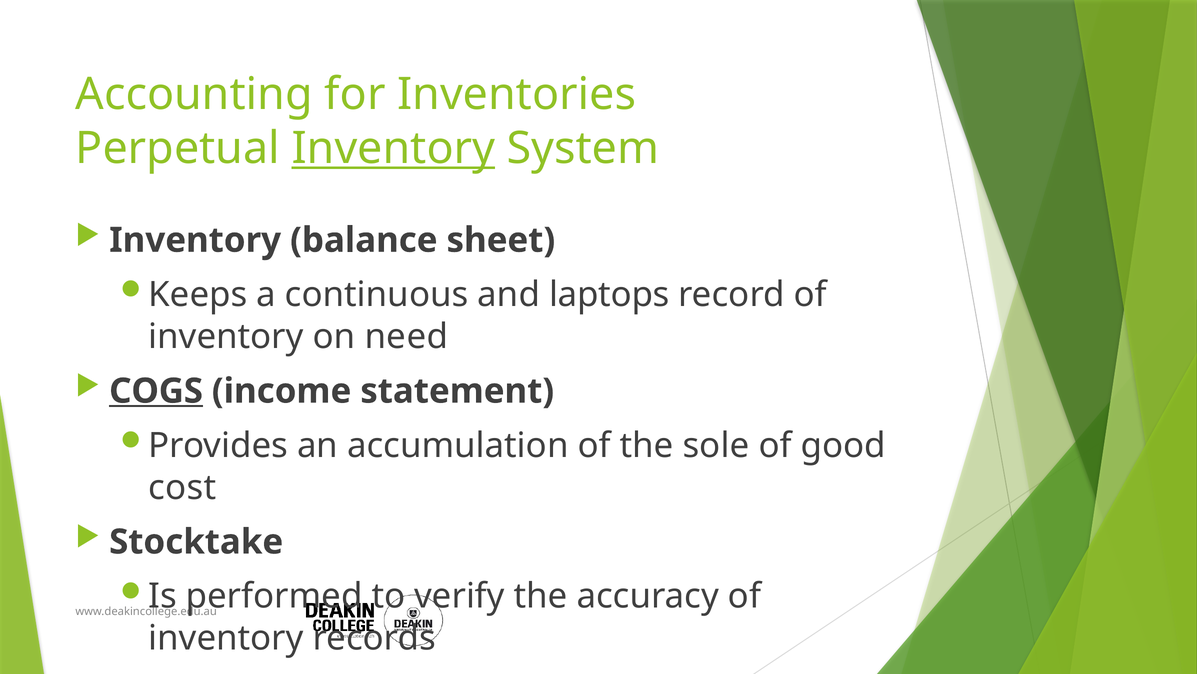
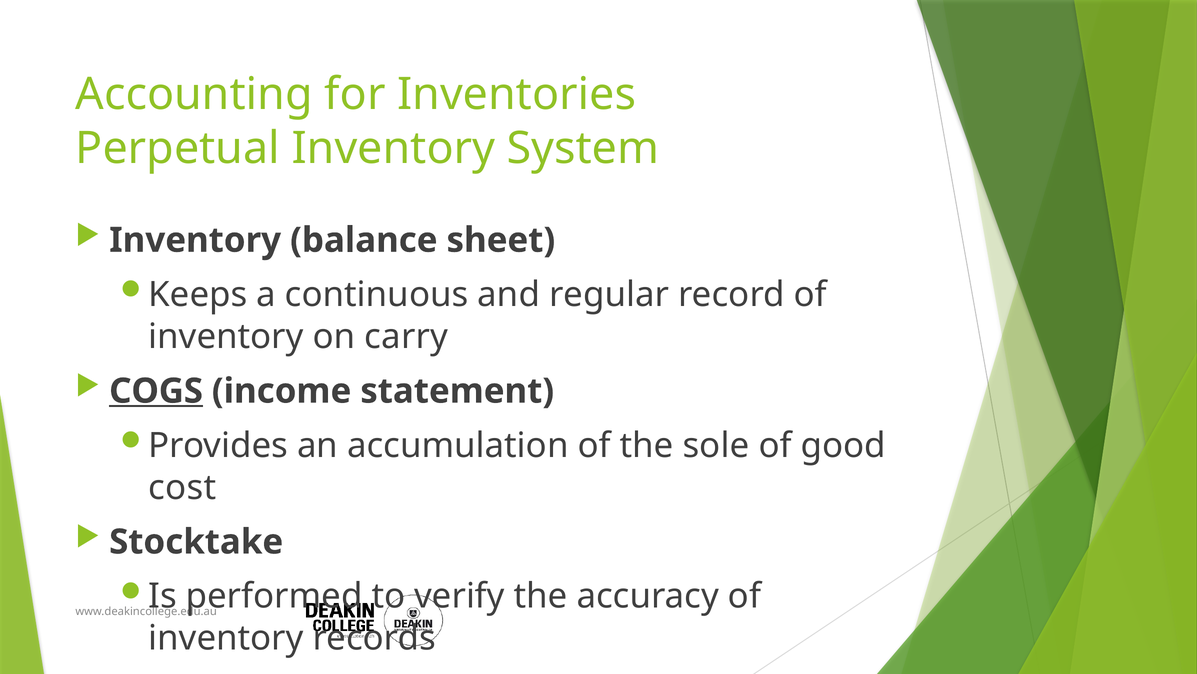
Inventory at (393, 148) underline: present -> none
laptops: laptops -> regular
need: need -> carry
